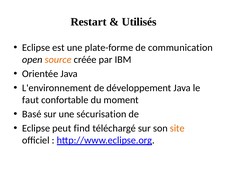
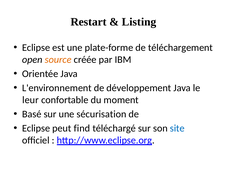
Utilisés: Utilisés -> Listing
communication: communication -> téléchargement
faut: faut -> leur
site colour: orange -> blue
